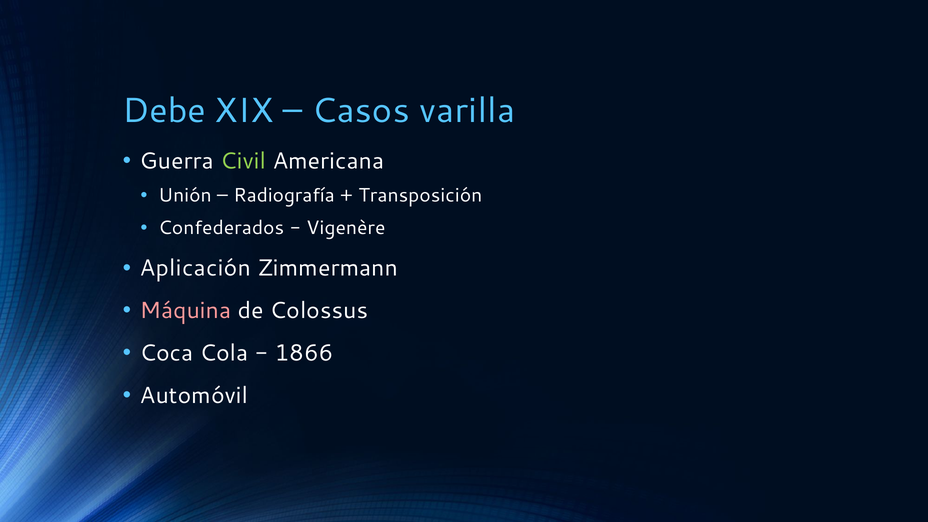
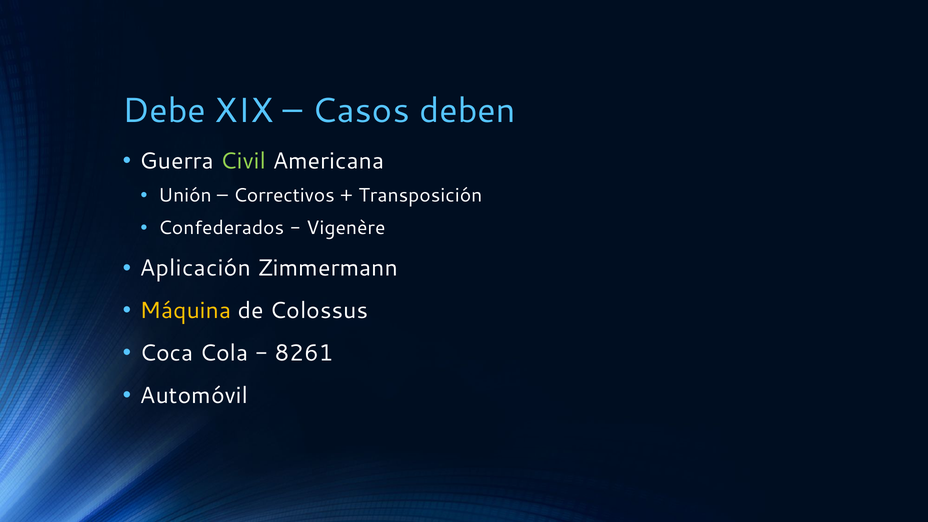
varilla: varilla -> deben
Radiografía: Radiografía -> Correctivos
Máquina colour: pink -> yellow
1866: 1866 -> 8261
